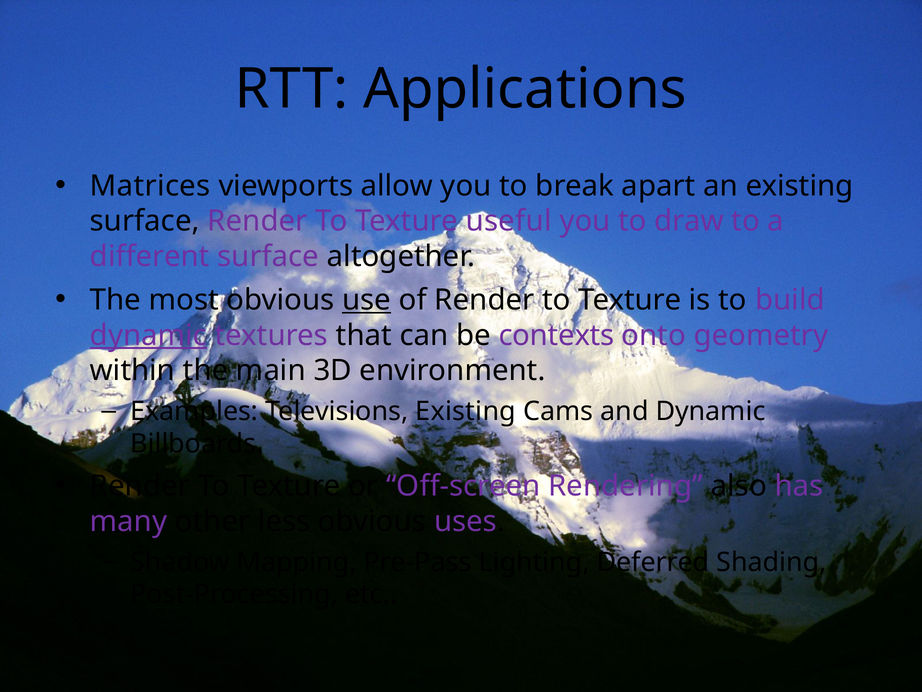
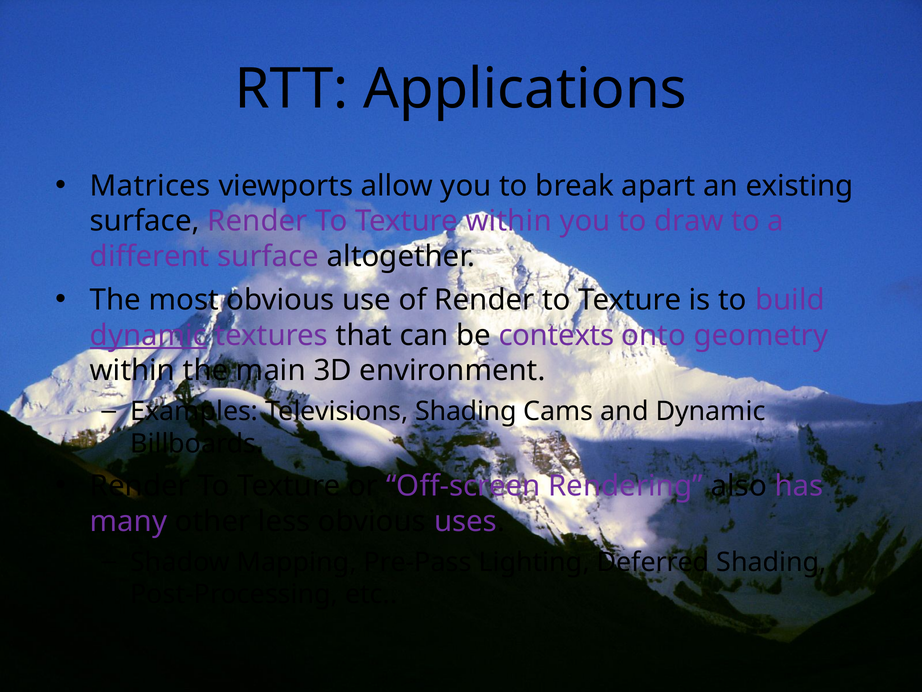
Texture useful: useful -> within
use underline: present -> none
Televisions Existing: Existing -> Shading
